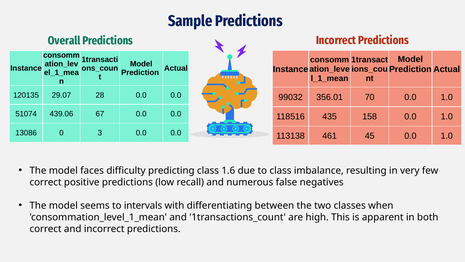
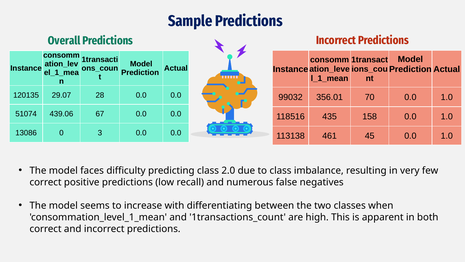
1.6: 1.6 -> 2.0
intervals: intervals -> increase
